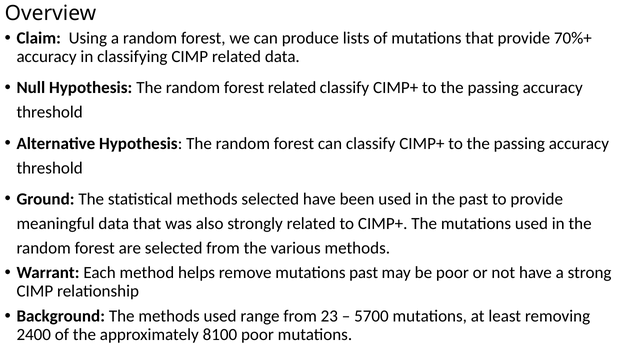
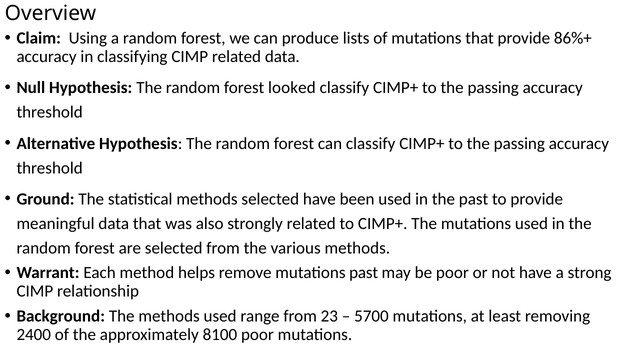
70%+: 70%+ -> 86%+
forest related: related -> looked
